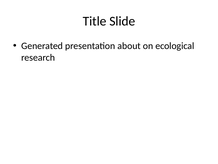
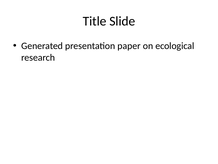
about: about -> paper
